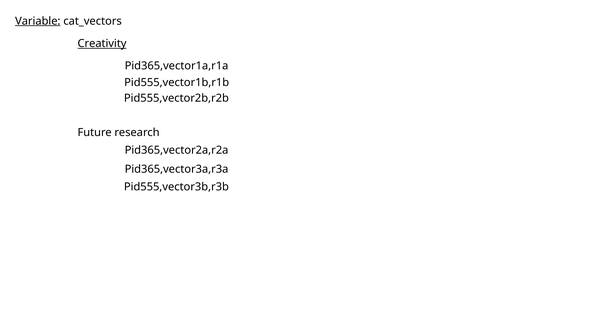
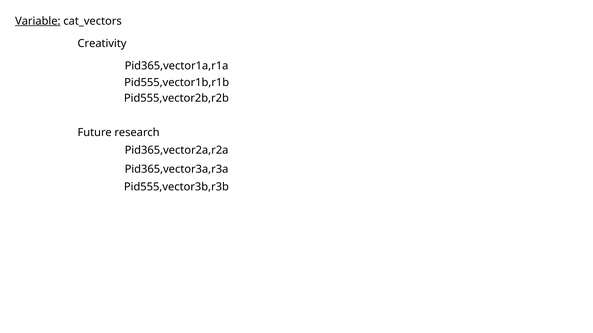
Creativity underline: present -> none
